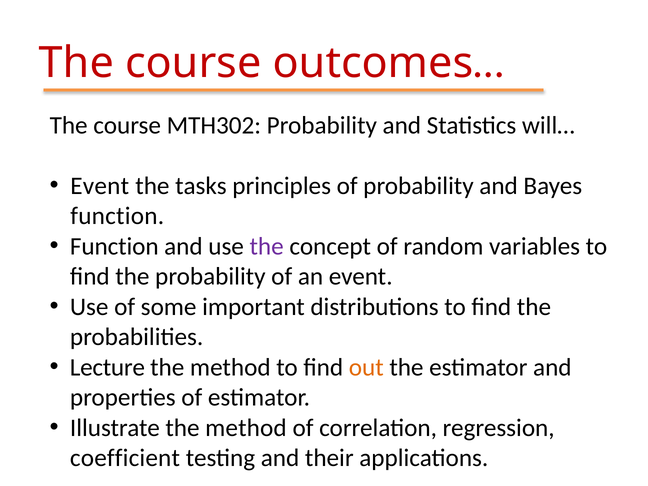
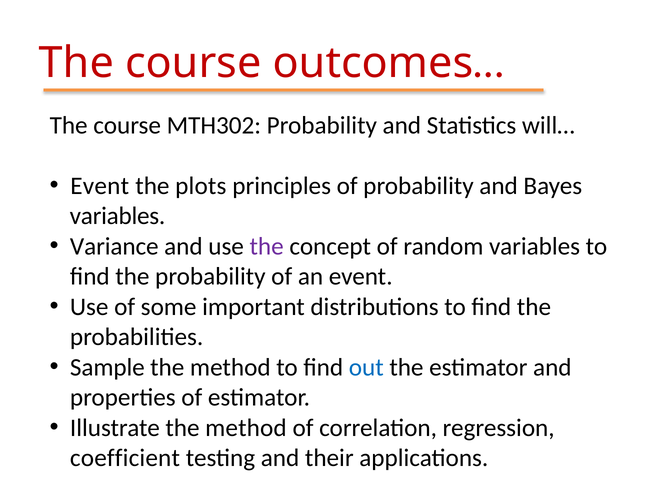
tasks: tasks -> plots
function at (117, 216): function -> variables
Function at (114, 246): Function -> Variance
Lecture: Lecture -> Sample
out colour: orange -> blue
